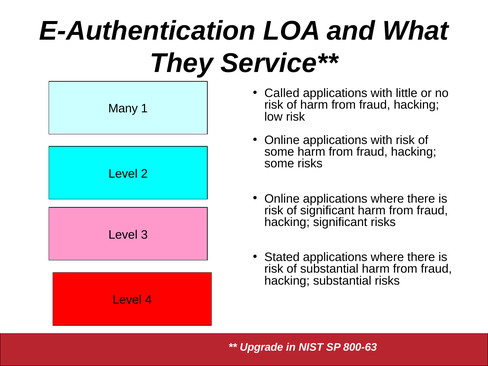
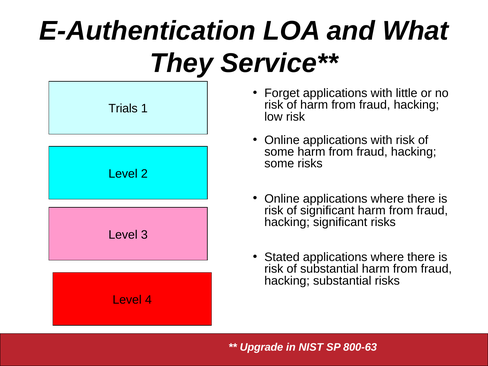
Called: Called -> Forget
Many: Many -> Trials
